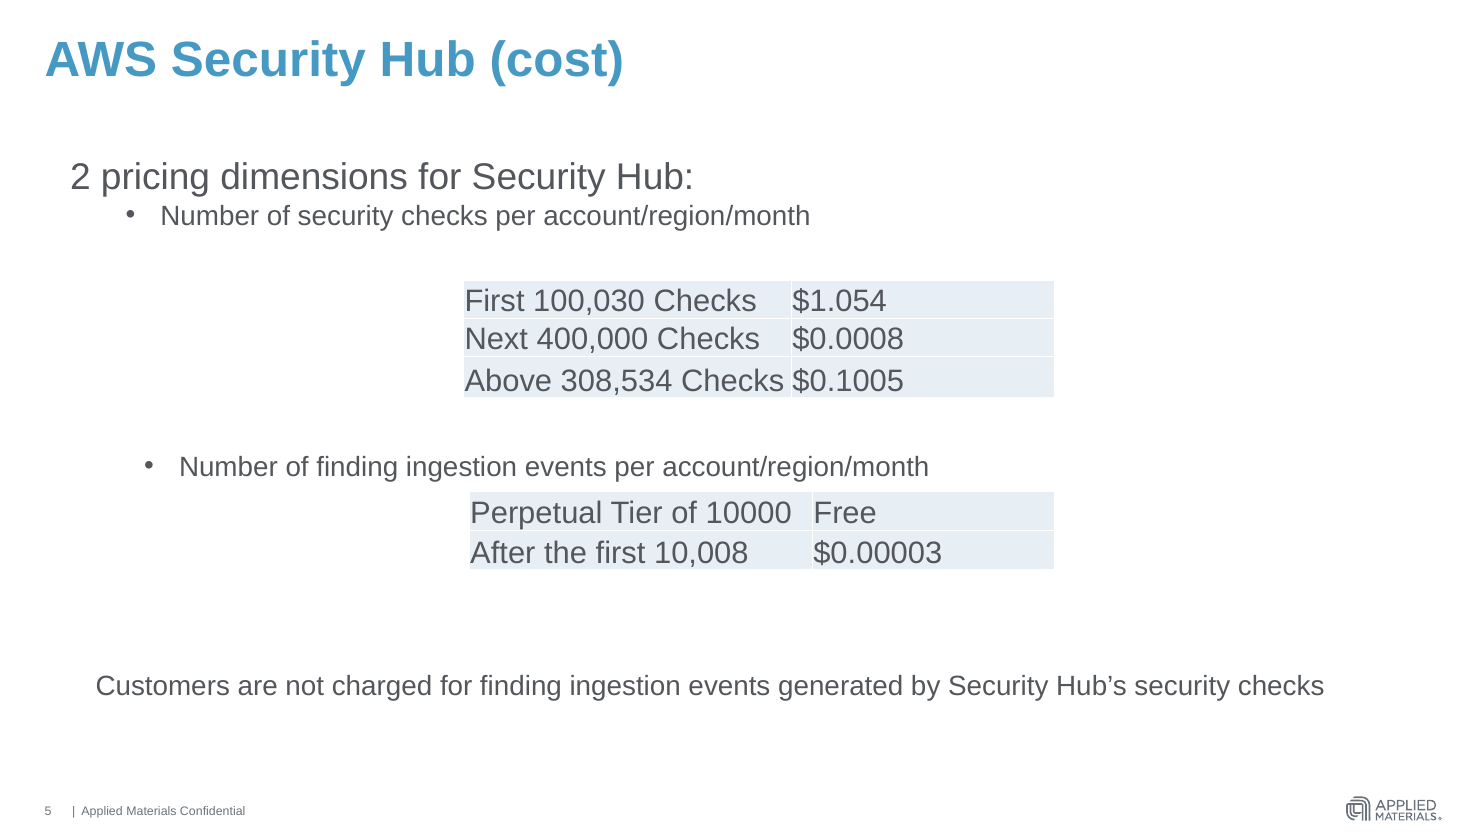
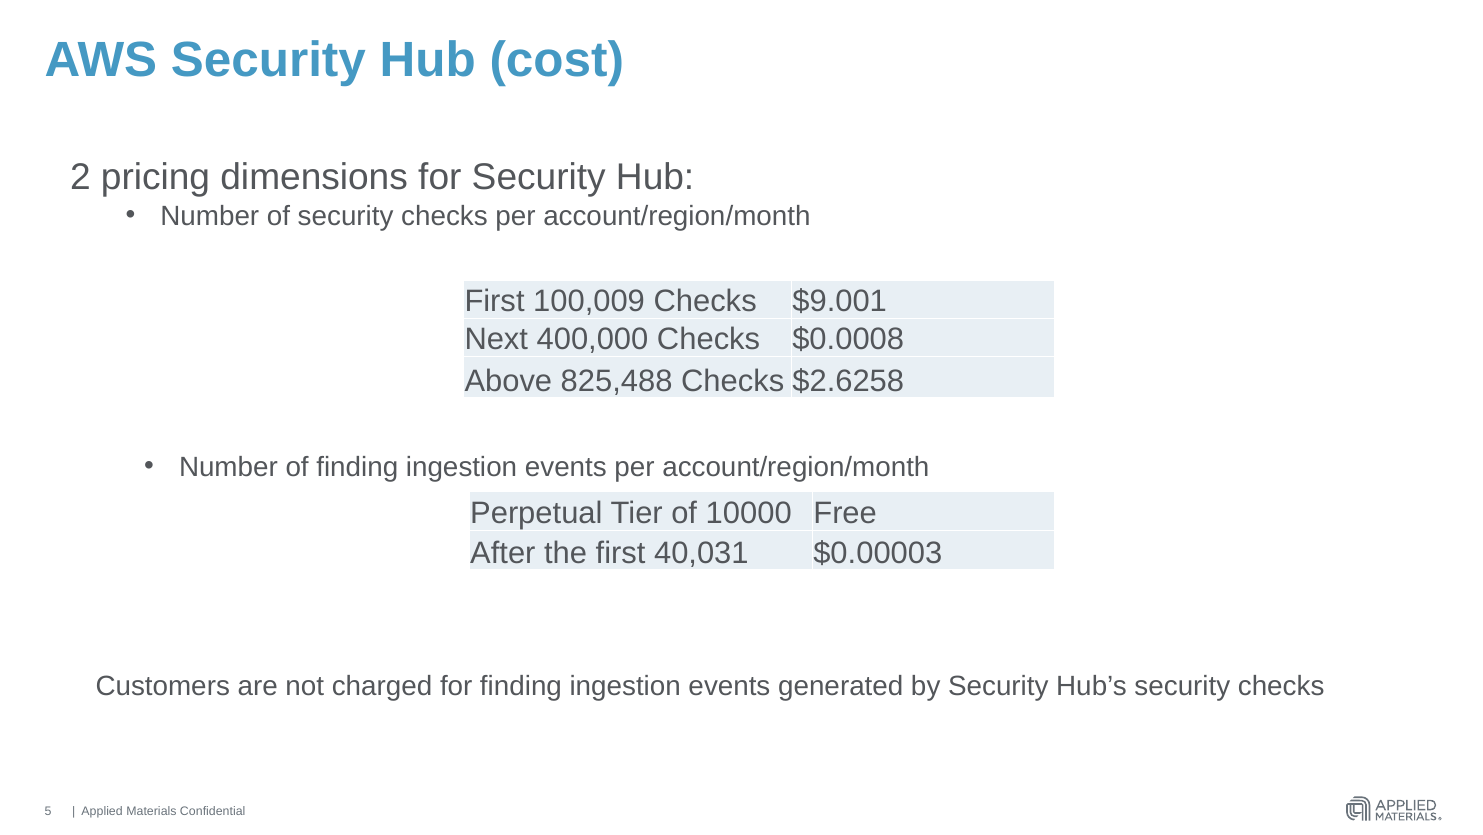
100,030: 100,030 -> 100,009
$1.054: $1.054 -> $9.001
308,534: 308,534 -> 825,488
$0.1005: $0.1005 -> $2.6258
10,008: 10,008 -> 40,031
